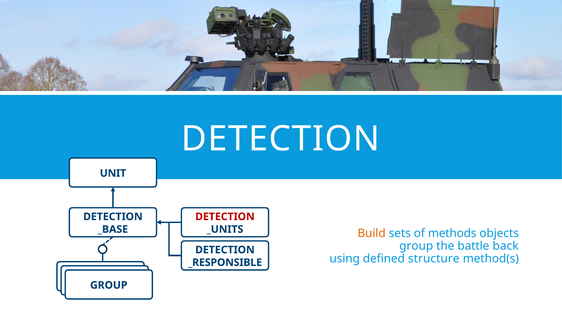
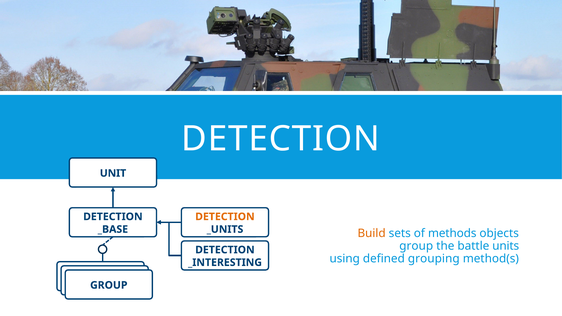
DETECTION at (225, 217) colour: red -> orange
back: back -> units
structure: structure -> grouping
_RESPONSIBLE: _RESPONSIBLE -> _INTERESTING
